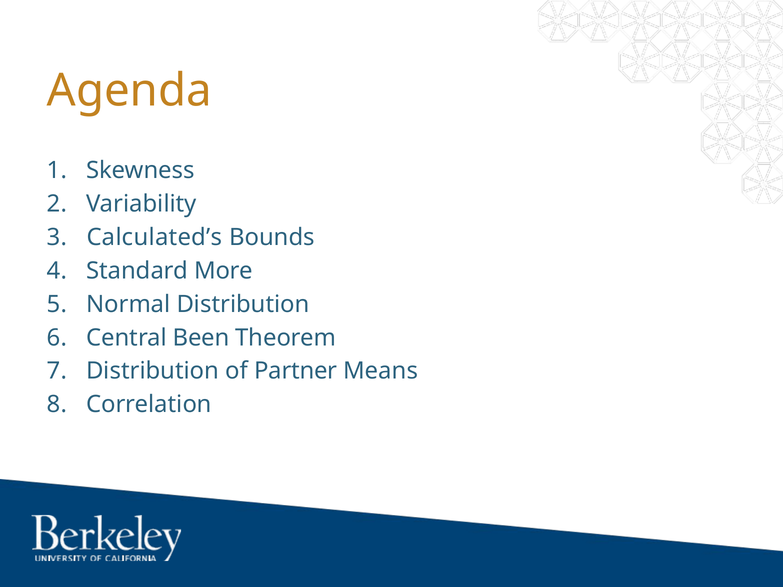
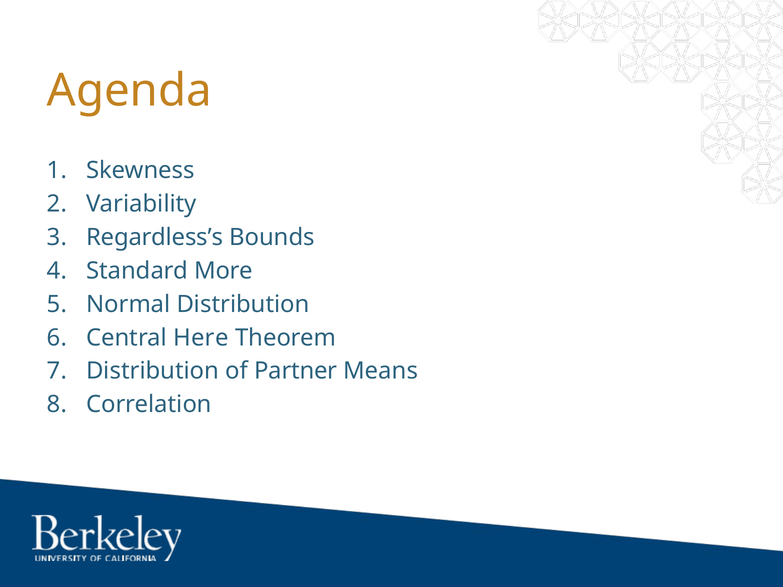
Calculated’s: Calculated’s -> Regardless’s
Been: Been -> Here
